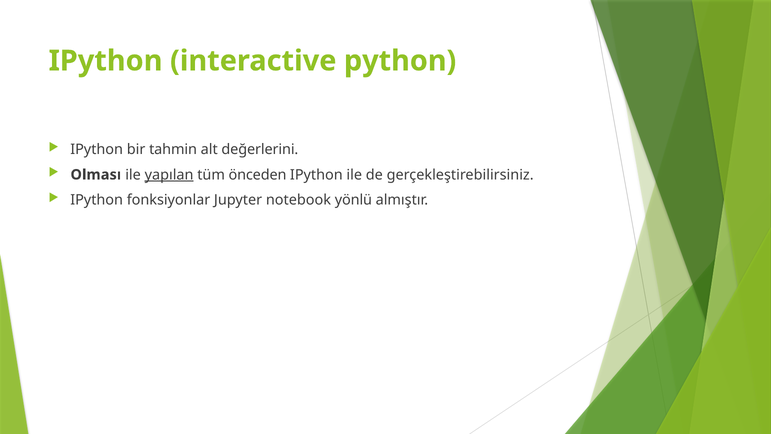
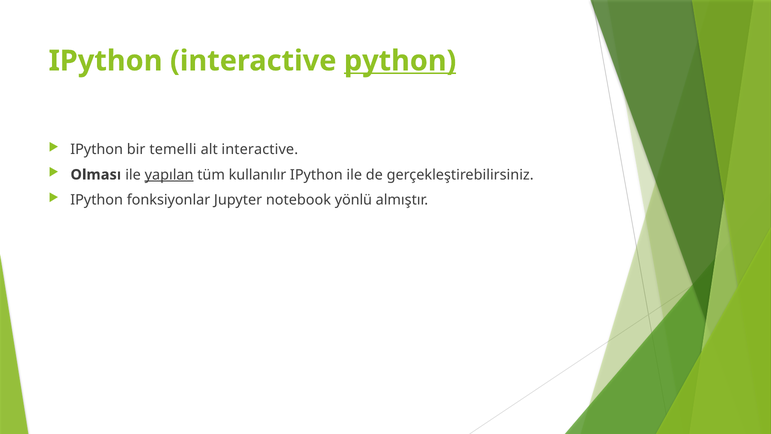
python underline: none -> present
tahmin: tahmin -> temelli
alt değerlerini: değerlerini -> interactive
önceden: önceden -> kullanılır
